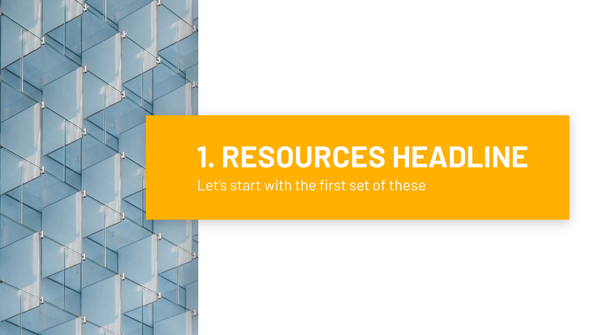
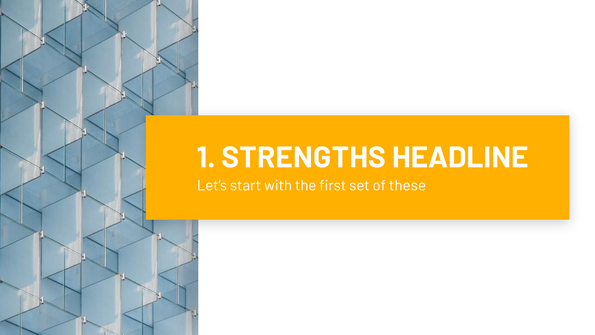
RESOURCES: RESOURCES -> STRENGTHS
